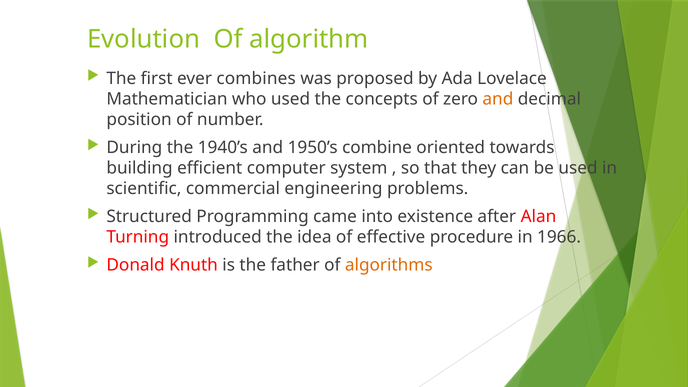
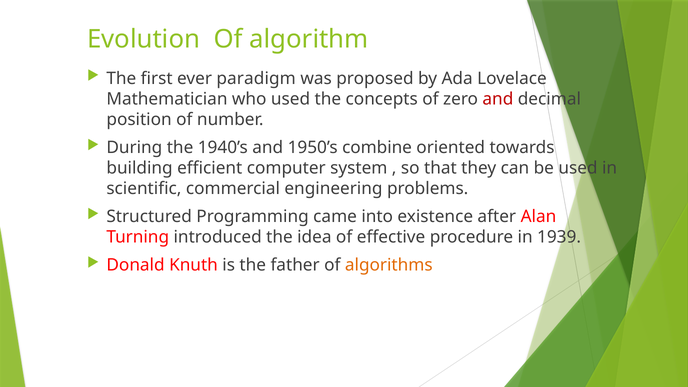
combines: combines -> paradigm
and at (498, 99) colour: orange -> red
1966: 1966 -> 1939
